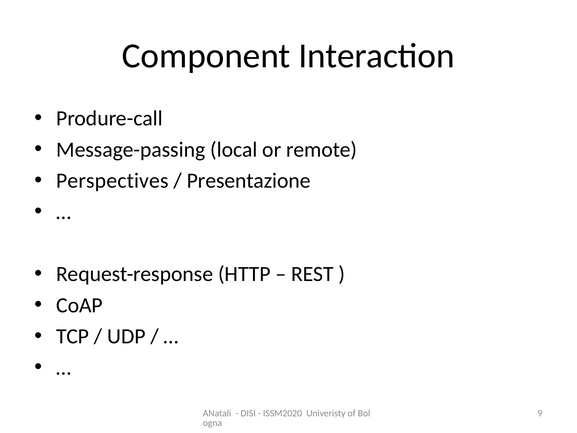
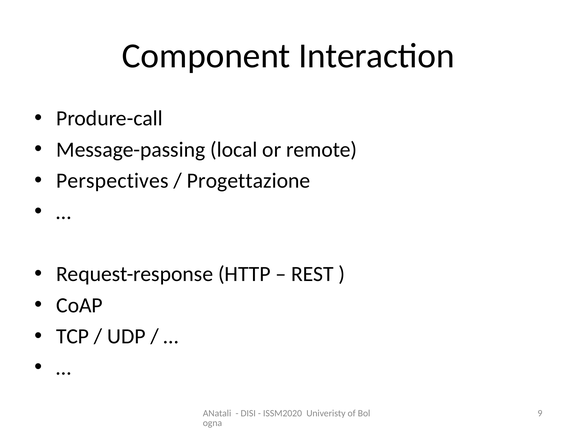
Presentazione: Presentazione -> Progettazione
